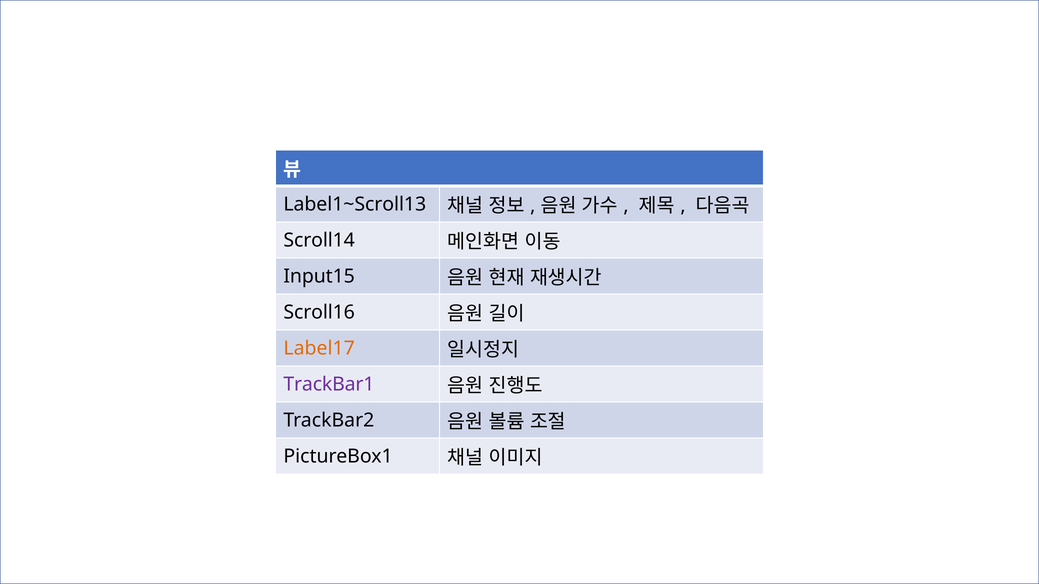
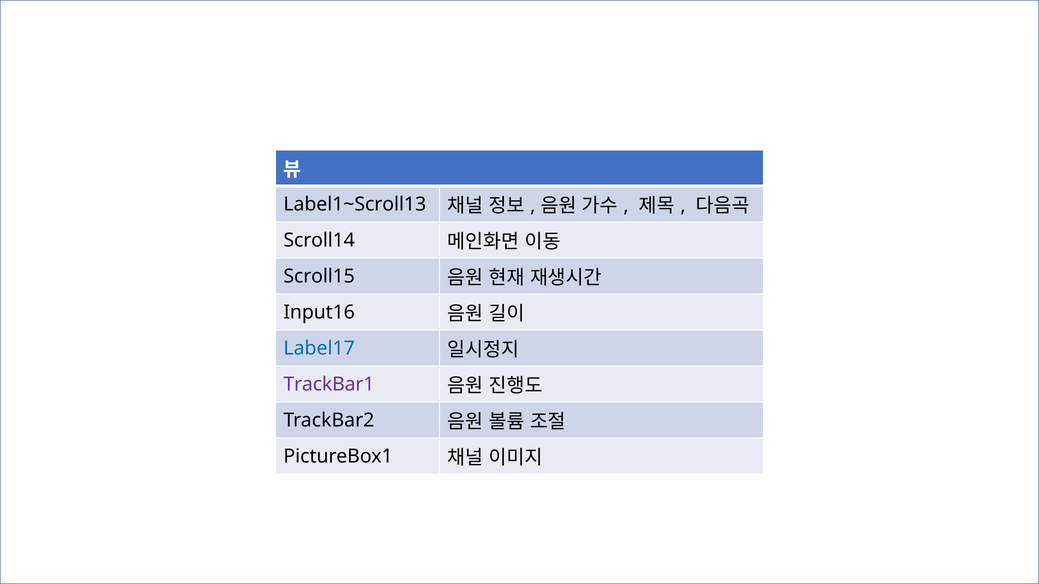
Input15: Input15 -> Scroll15
Scroll16: Scroll16 -> Input16
Label17 colour: orange -> blue
